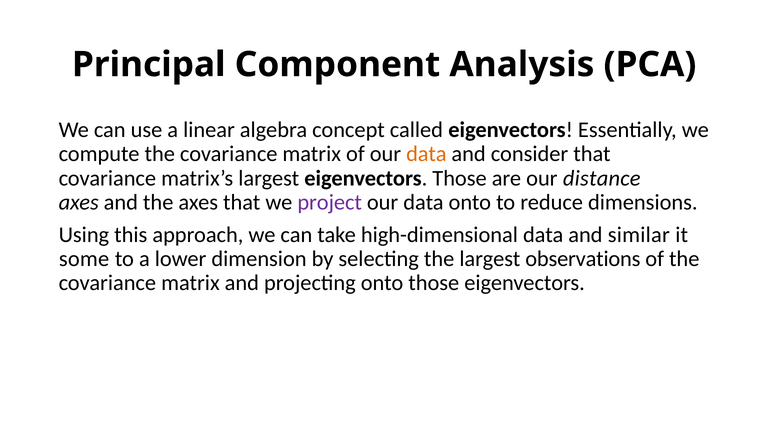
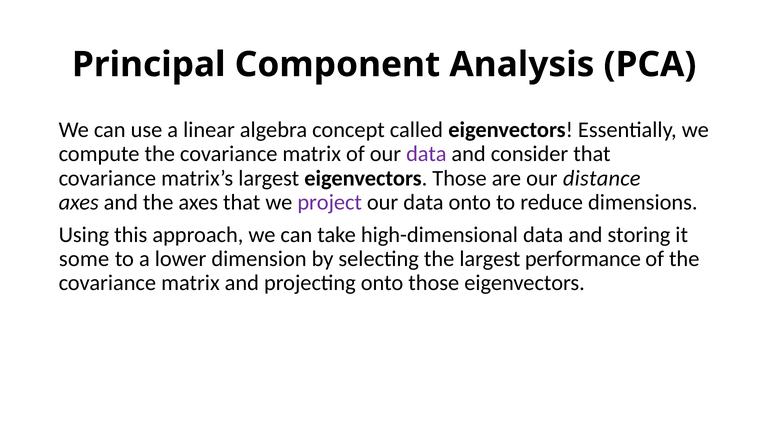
data at (426, 154) colour: orange -> purple
similar: similar -> storing
observations: observations -> performance
